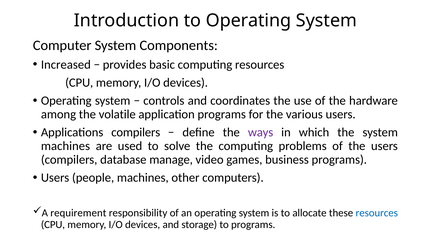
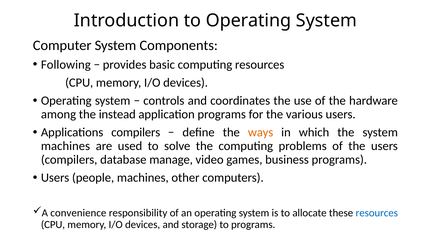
Increased: Increased -> Following
volatile: volatile -> instead
ways colour: purple -> orange
requirement: requirement -> convenience
